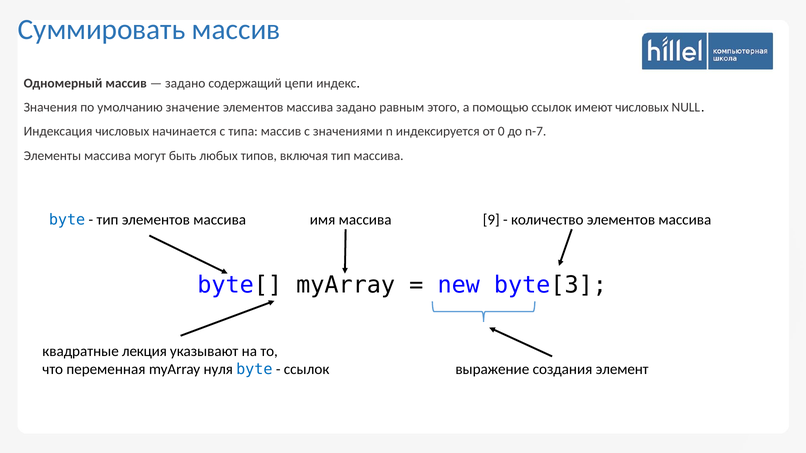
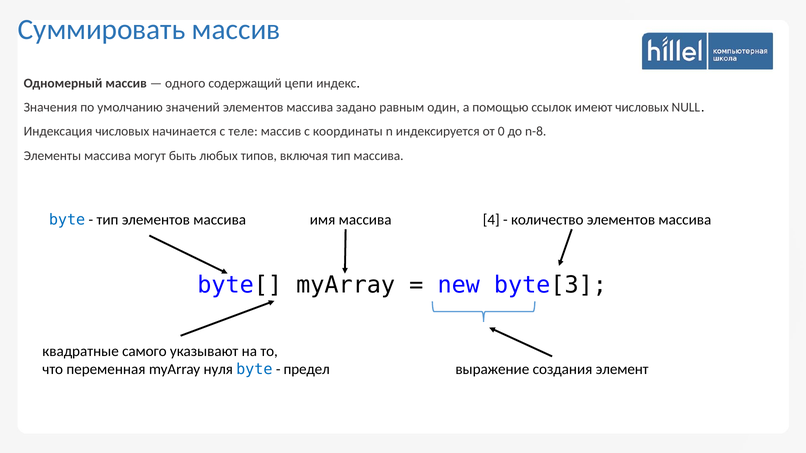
задано at (185, 83): задано -> одного
значение: значение -> значений
этого: этого -> один
типа: типа -> теле
значениями: значениями -> координаты
n-7: n-7 -> n-8
9: 9 -> 4
лекция: лекция -> самого
ссылок at (307, 370): ссылок -> предел
